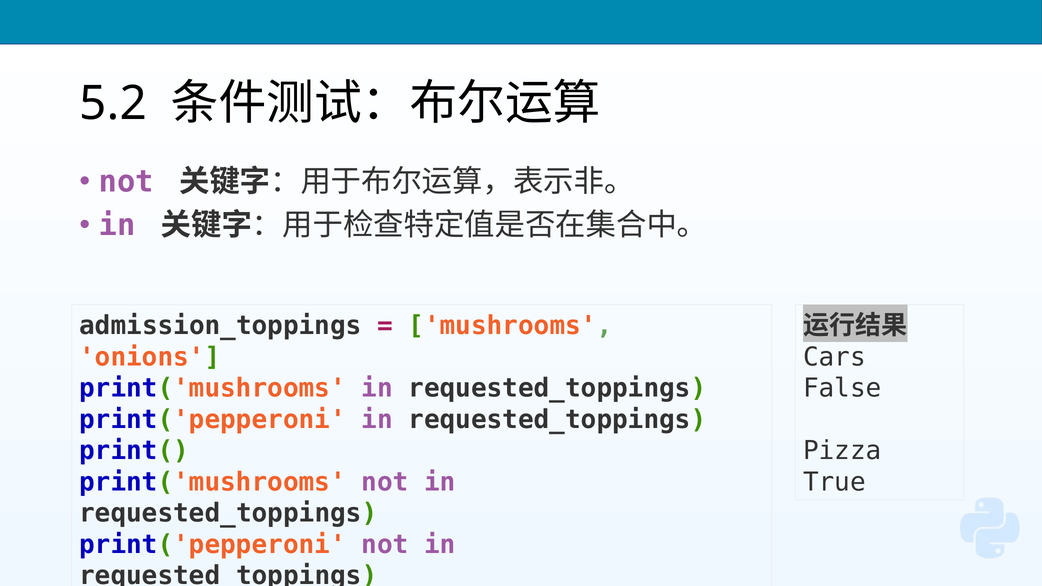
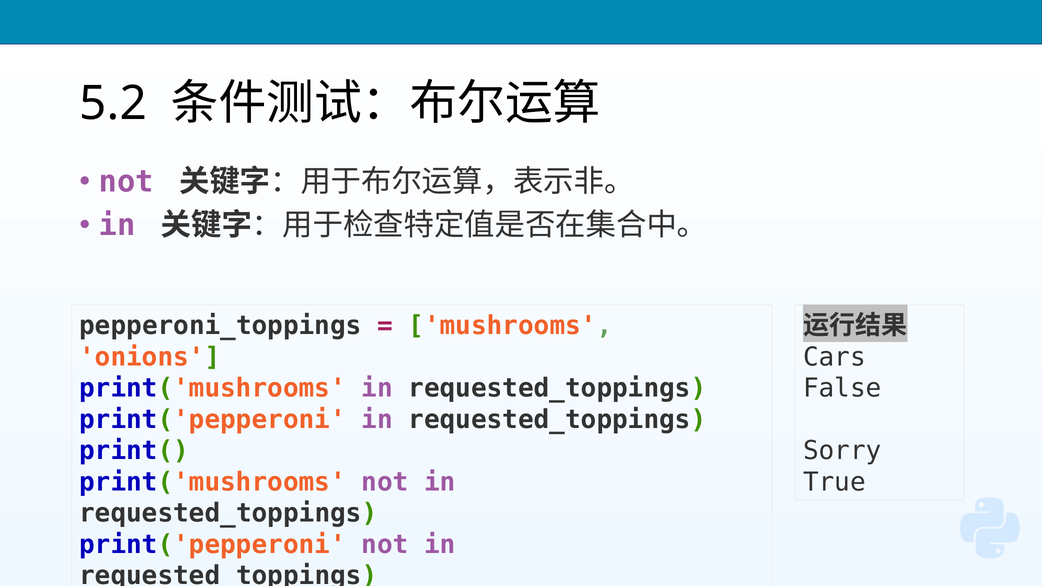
admission_toppings: admission_toppings -> pepperoni_toppings
Pizza: Pizza -> Sorry
